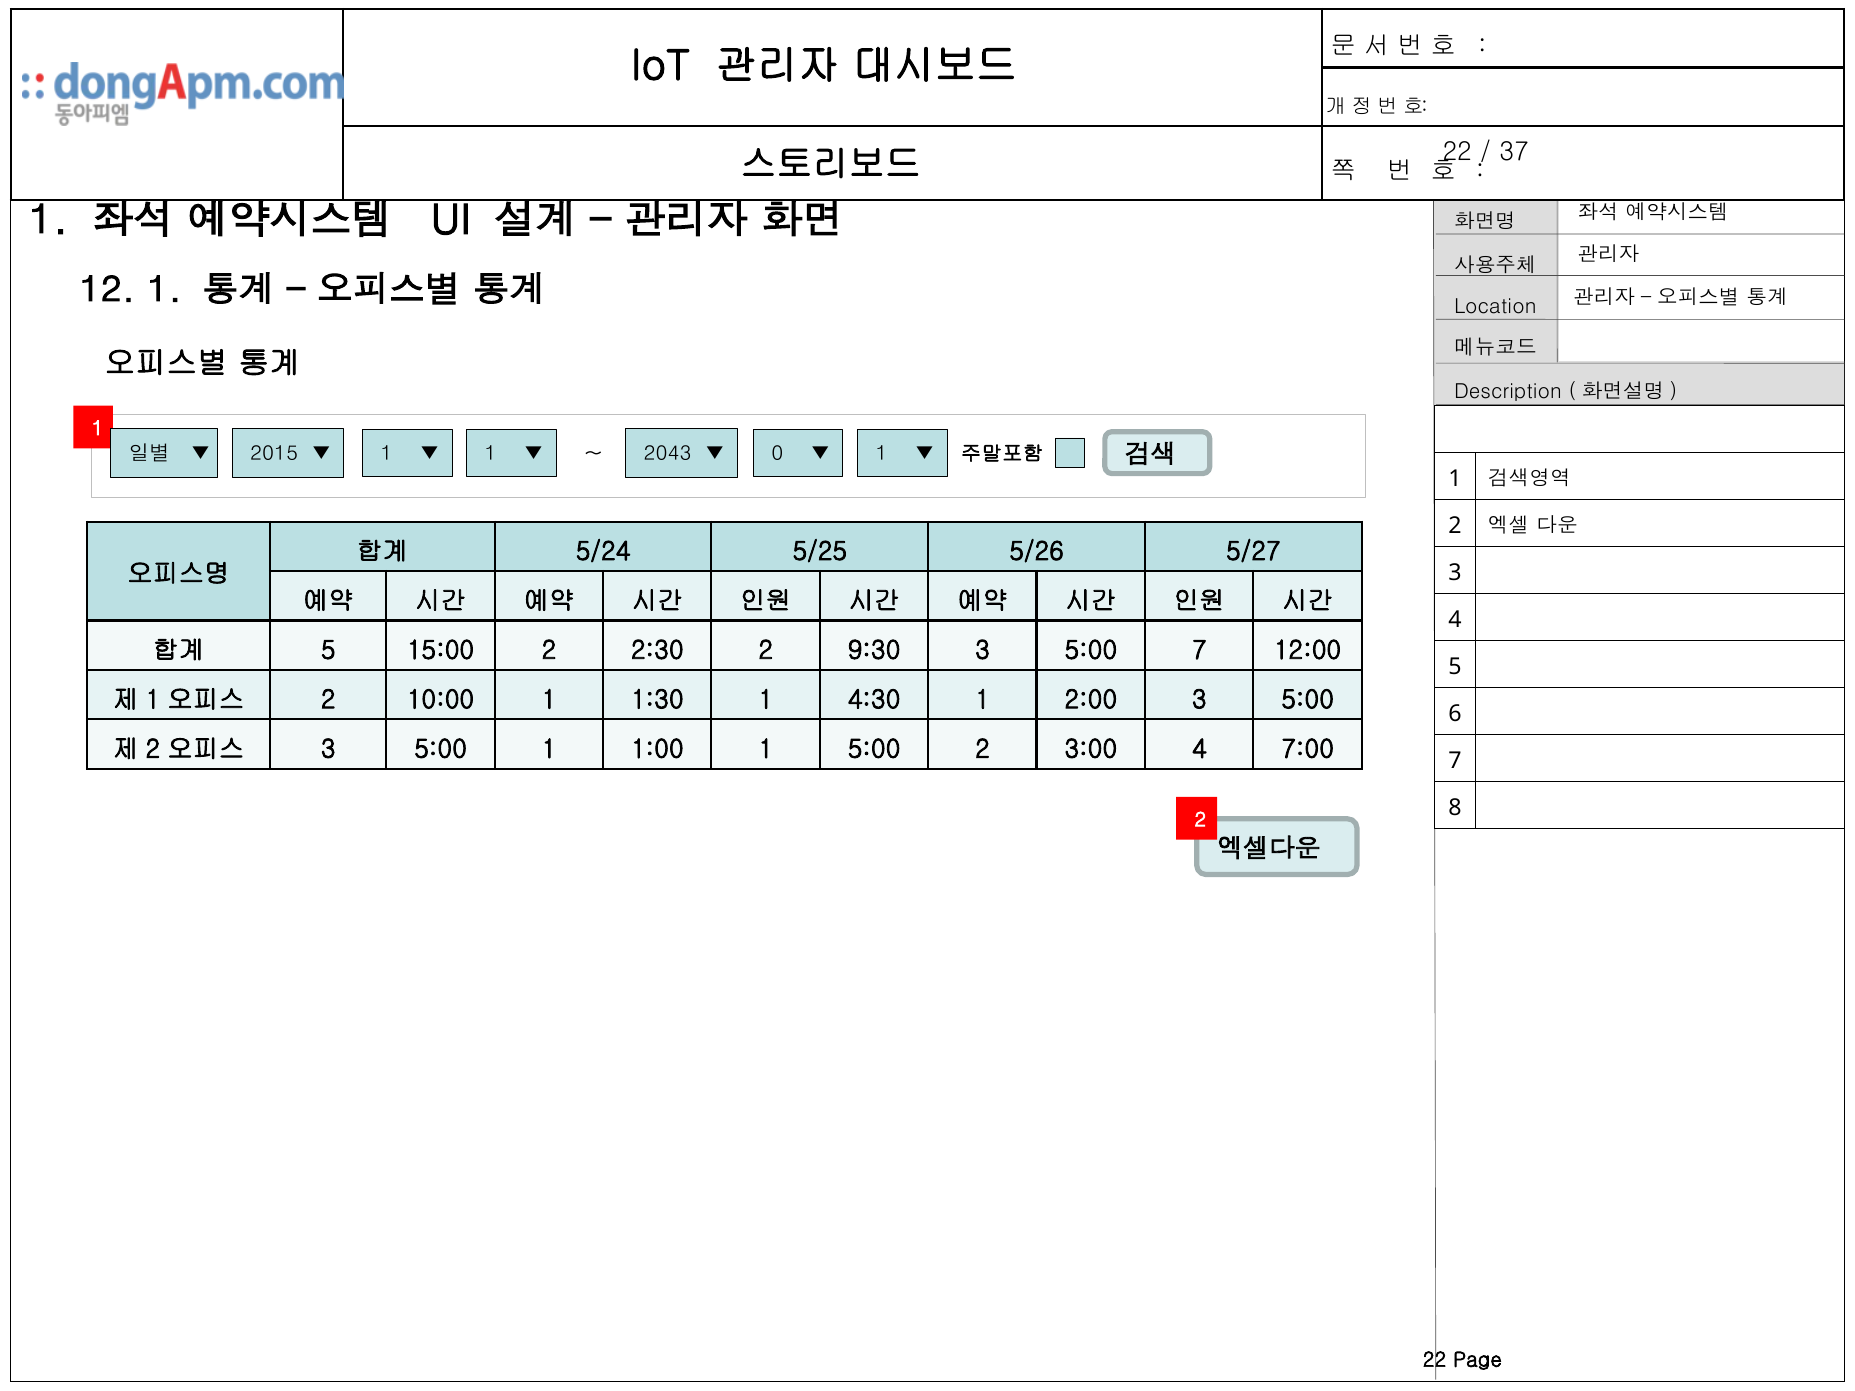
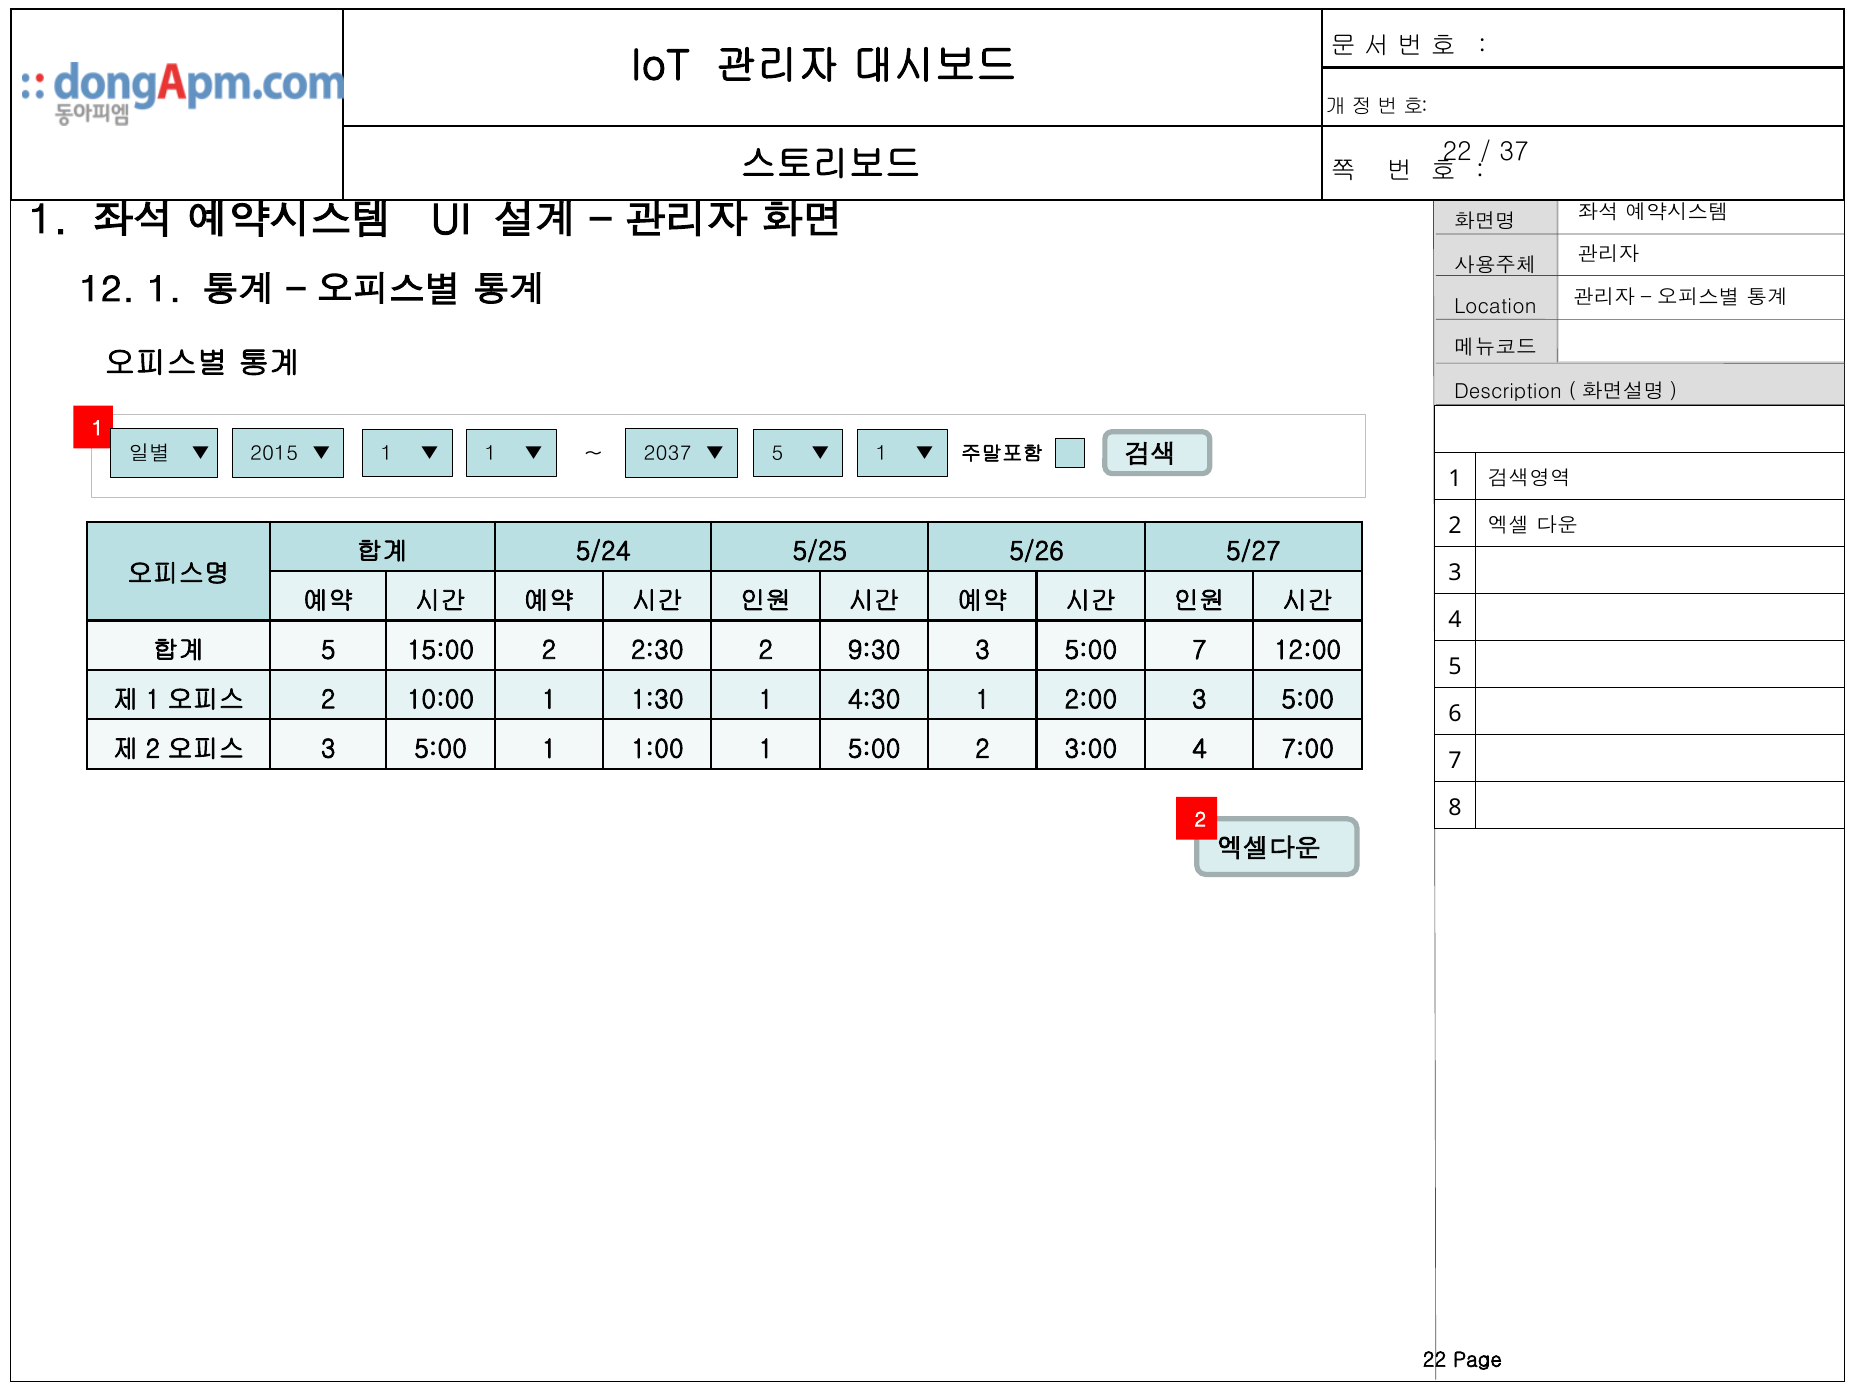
2043: 2043 -> 2037
0 at (777, 454): 0 -> 5
